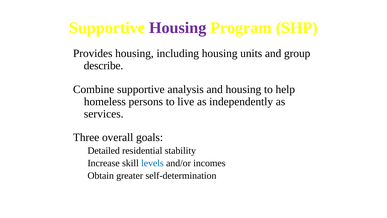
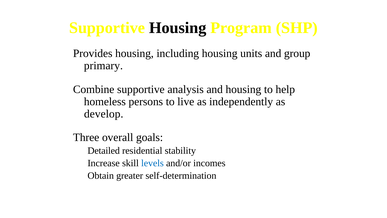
Housing at (178, 28) colour: purple -> black
describe: describe -> primary
services: services -> develop
